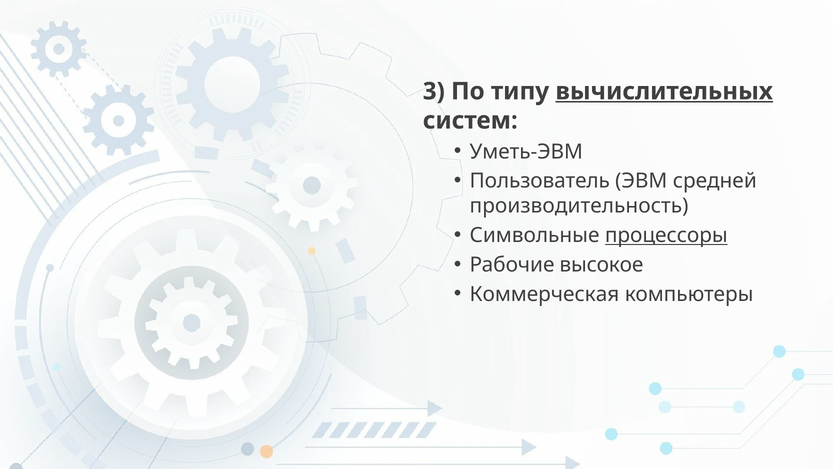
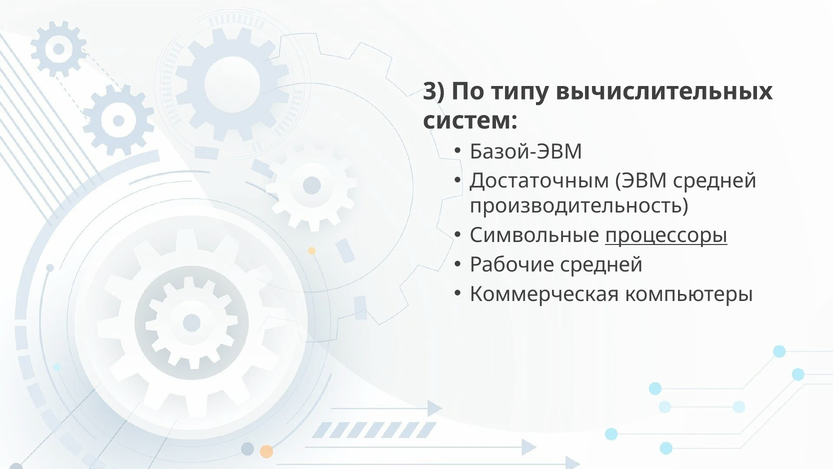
вычислительных underline: present -> none
Уметь-ЭВМ: Уметь-ЭВМ -> Базой-ЭВМ
Пользователь: Пользователь -> Достаточным
Рабочие высокое: высокое -> средней
